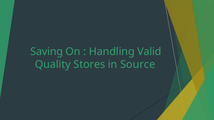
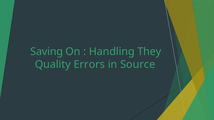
Valid: Valid -> They
Stores: Stores -> Errors
